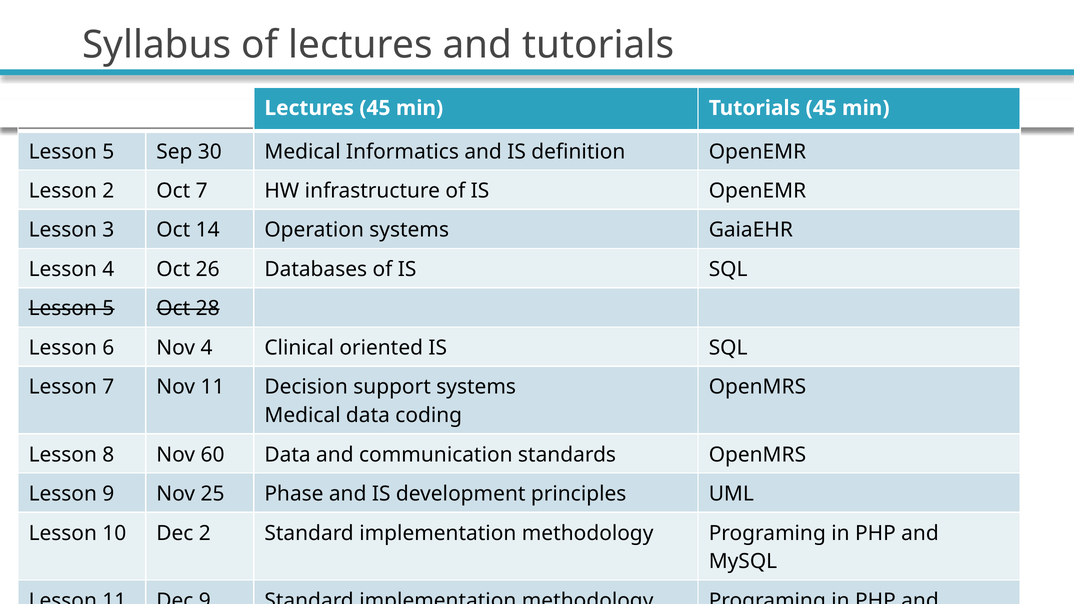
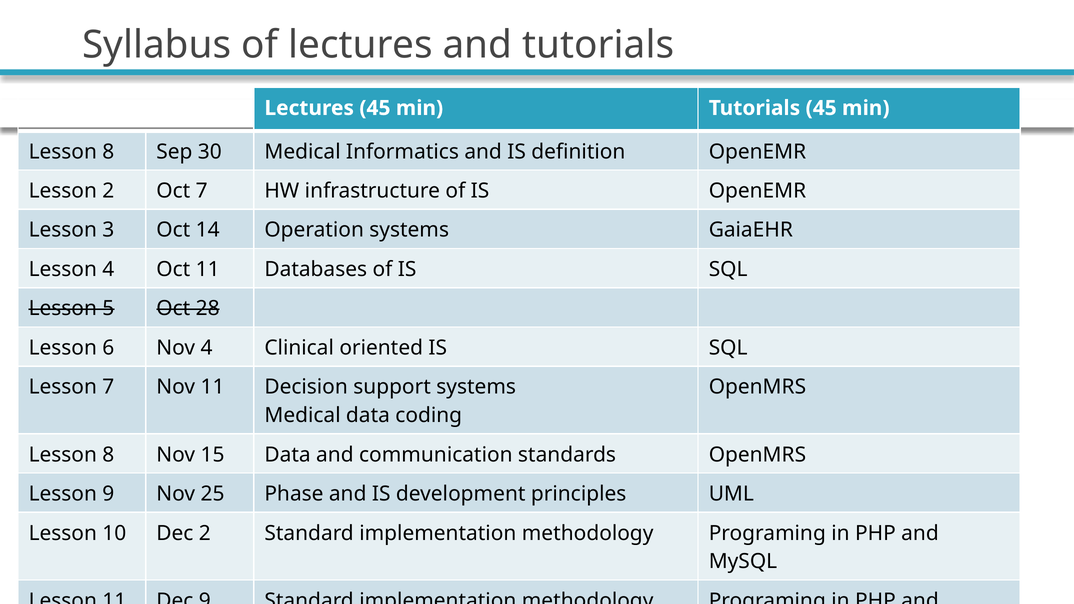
5 at (108, 152): 5 -> 8
Oct 26: 26 -> 11
60: 60 -> 15
